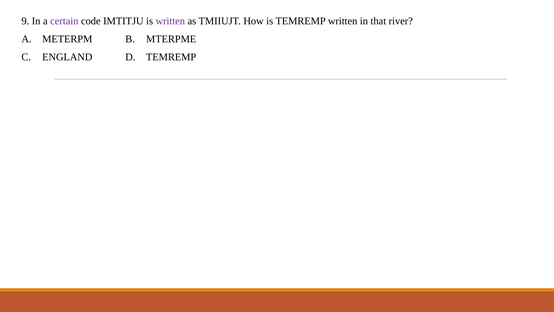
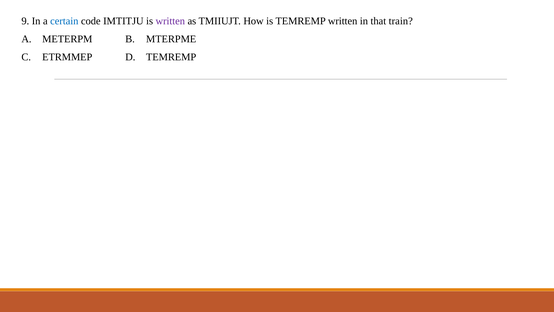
certain colour: purple -> blue
river: river -> train
ENGLAND: ENGLAND -> ETRMMEP
